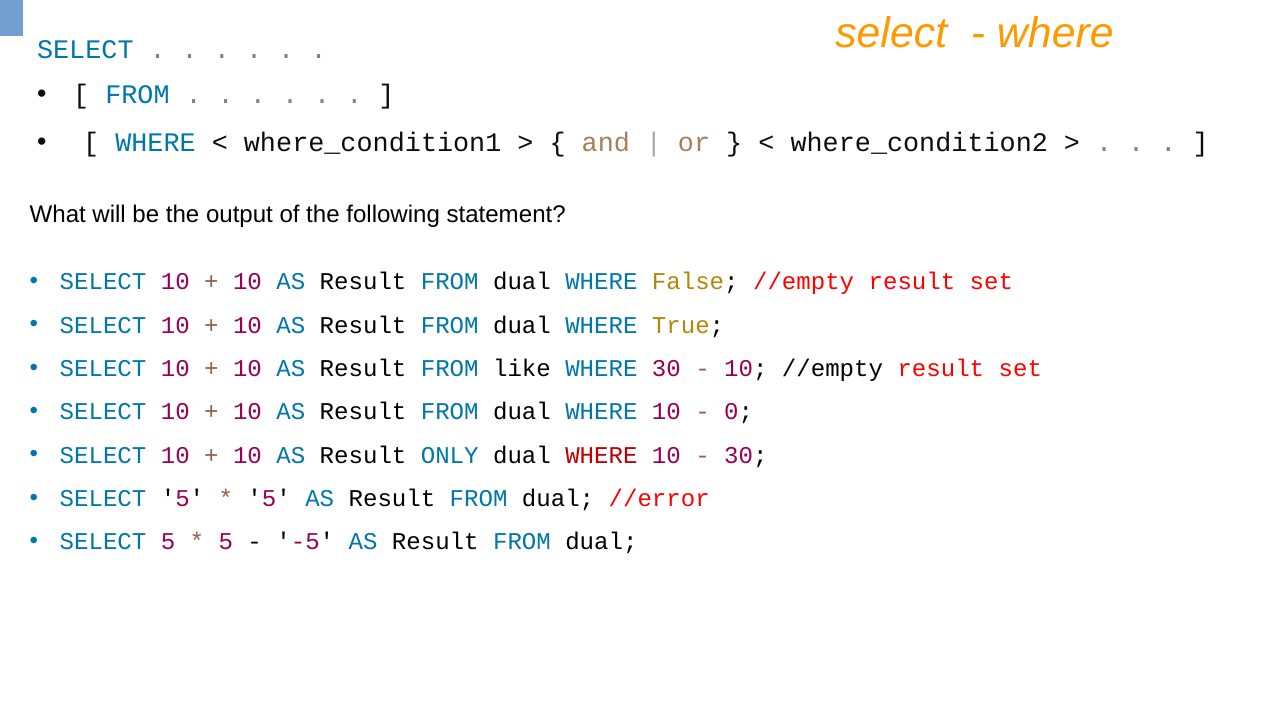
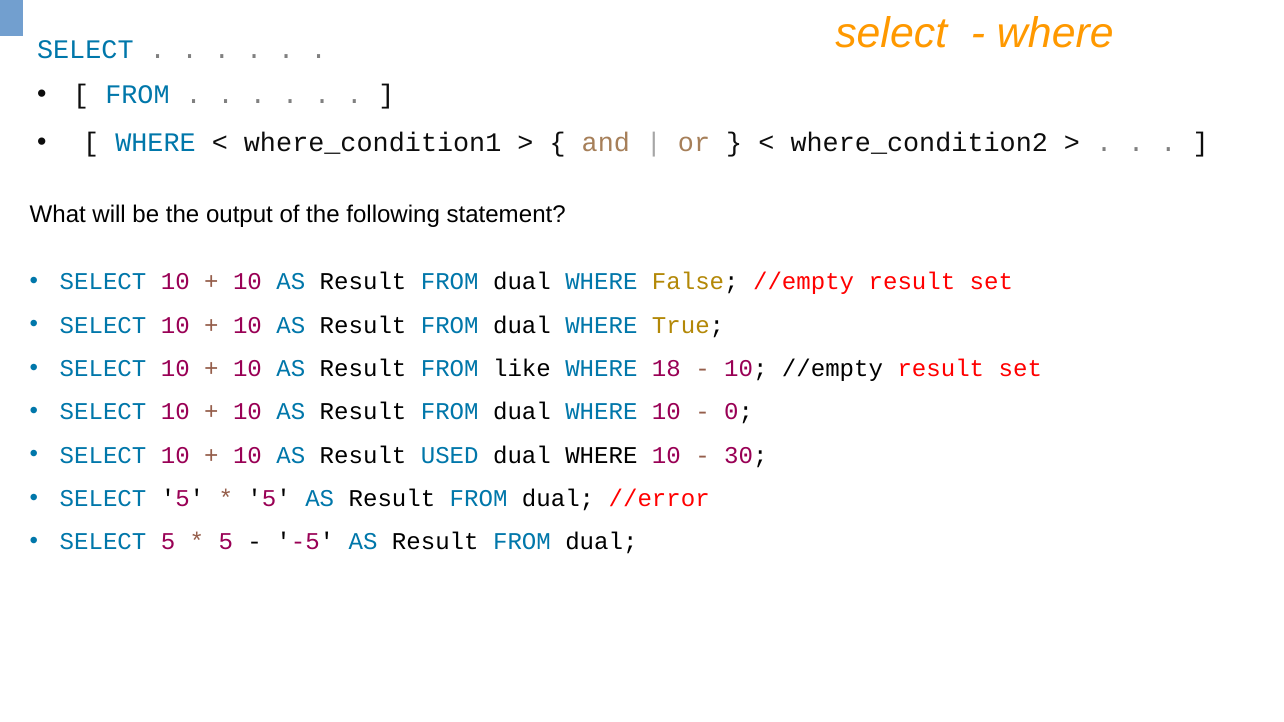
WHERE 30: 30 -> 18
ONLY: ONLY -> USED
WHERE at (601, 455) colour: red -> black
